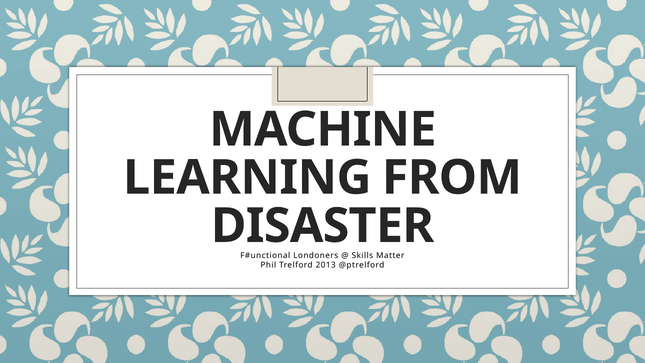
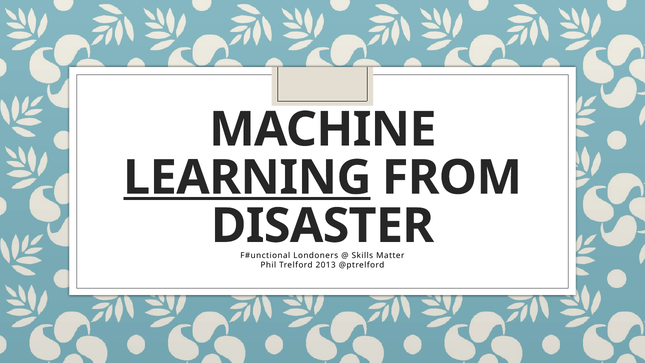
LEARNING underline: none -> present
